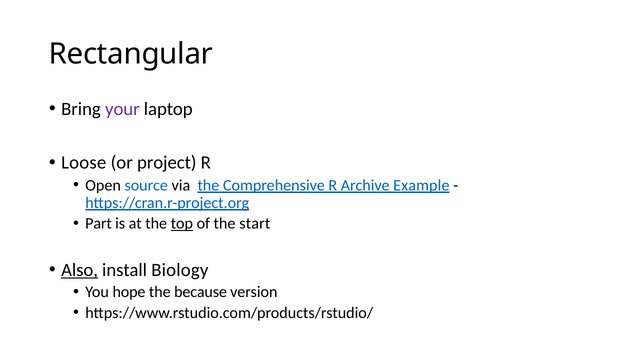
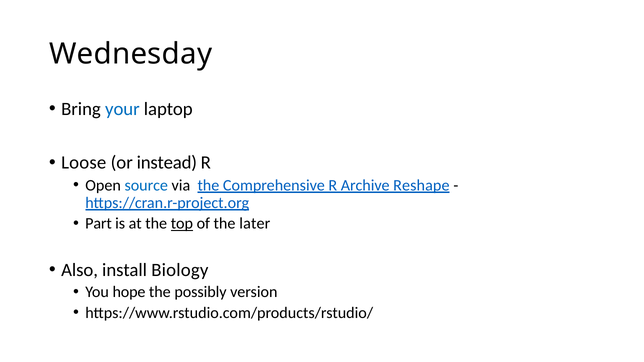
Rectangular: Rectangular -> Wednesday
your colour: purple -> blue
project: project -> instead
Example: Example -> Reshape
start: start -> later
Also underline: present -> none
because: because -> possibly
